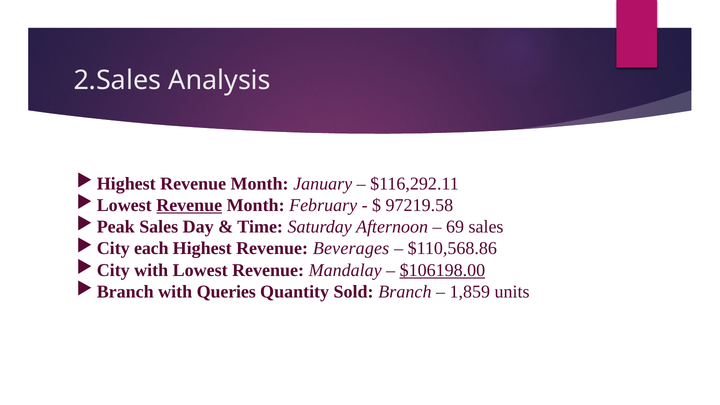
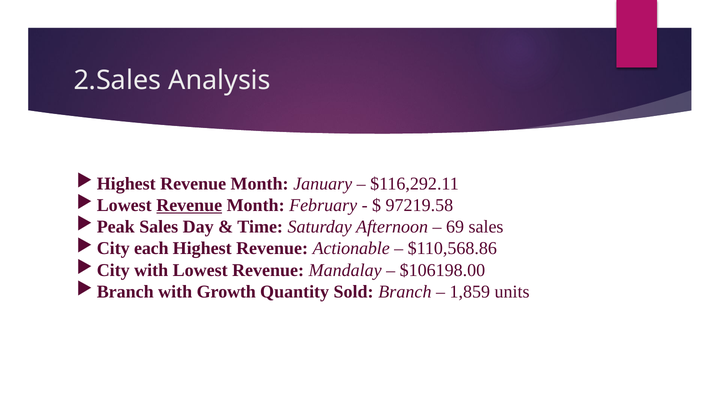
Beverages: Beverages -> Actionable
$106198.00 underline: present -> none
Queries: Queries -> Growth
